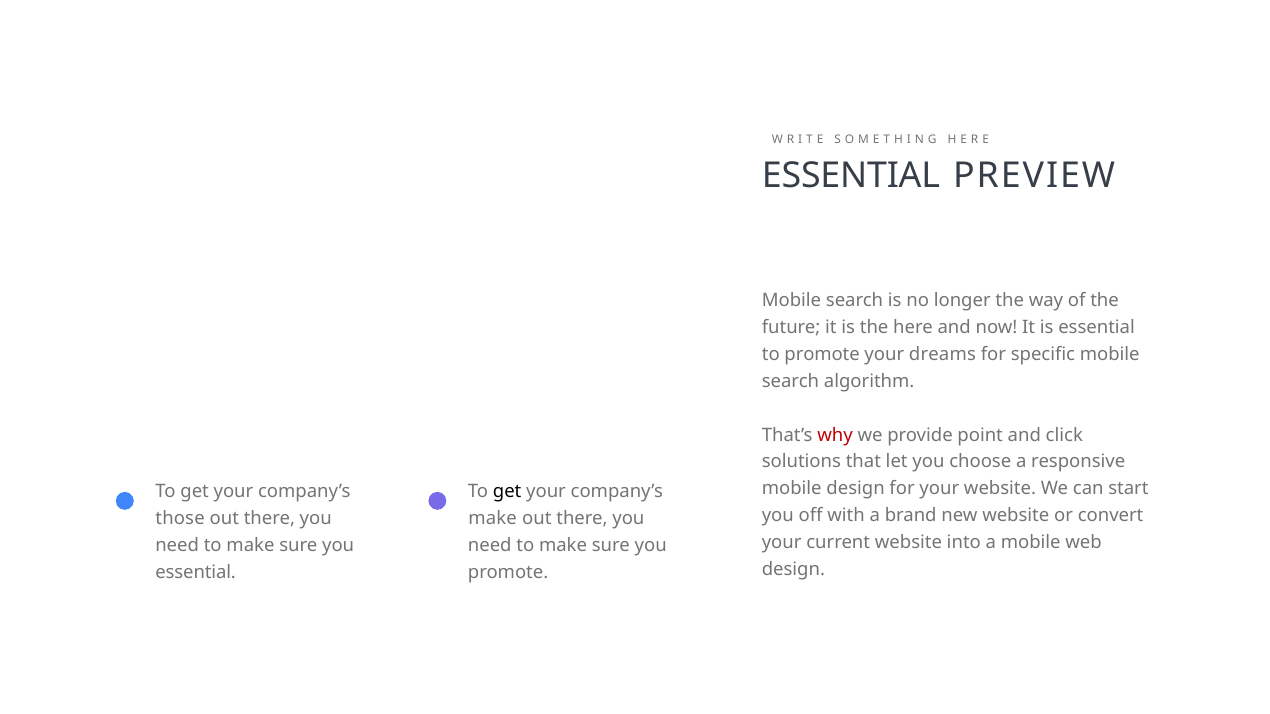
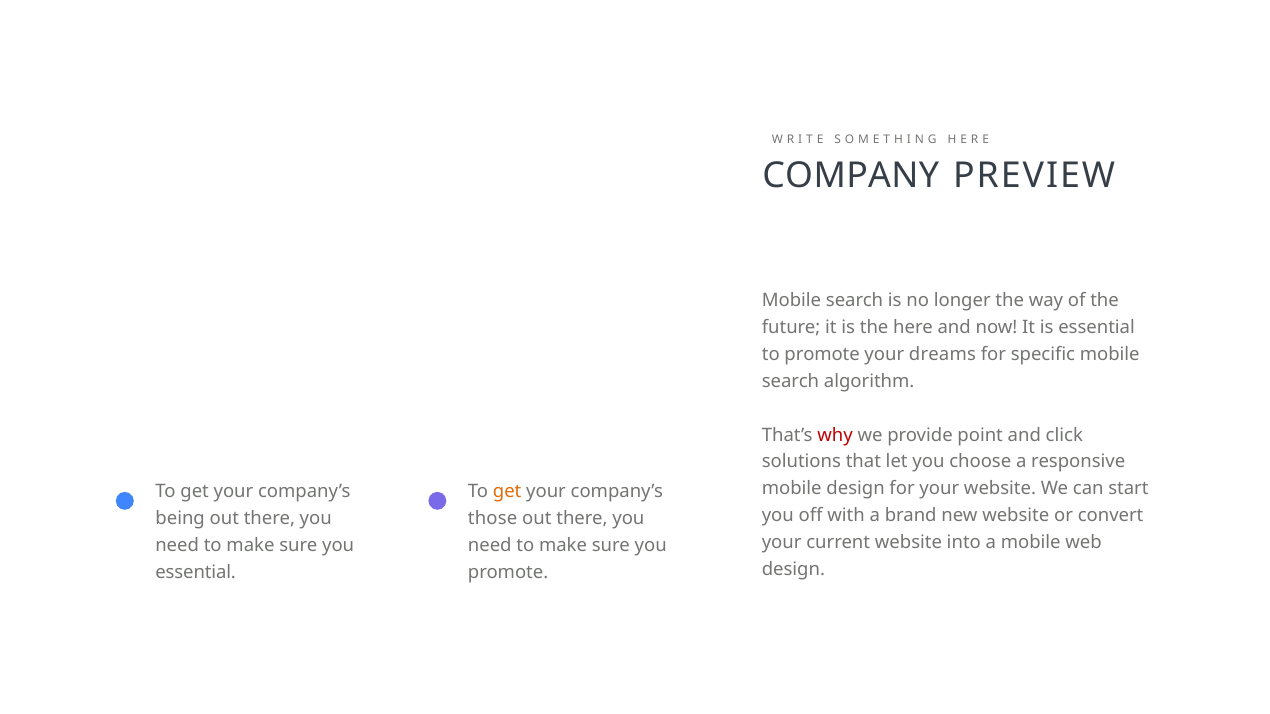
ESSENTIAL at (851, 175): ESSENTIAL -> COMPANY
get at (507, 492) colour: black -> orange
those: those -> being
make at (493, 519): make -> those
